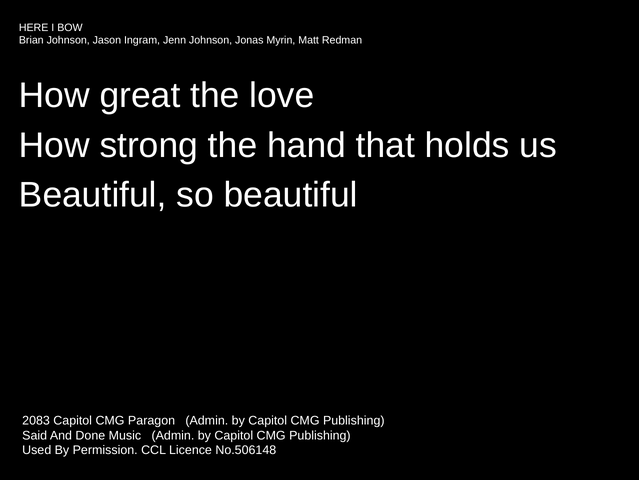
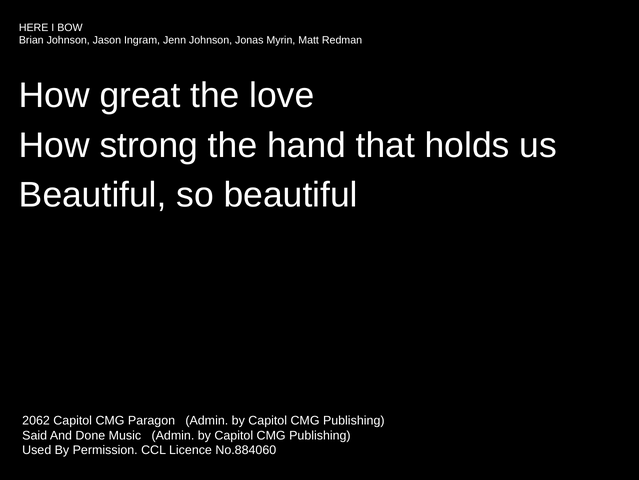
2083: 2083 -> 2062
No.506148: No.506148 -> No.884060
